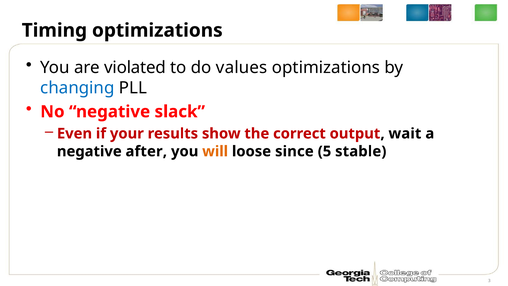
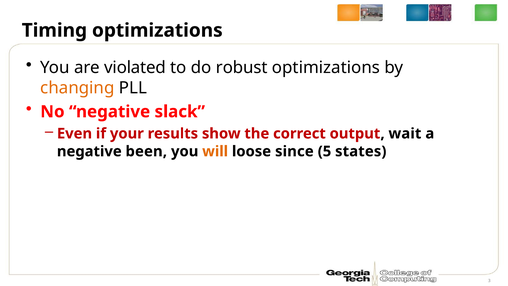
values: values -> robust
changing colour: blue -> orange
after: after -> been
stable: stable -> states
